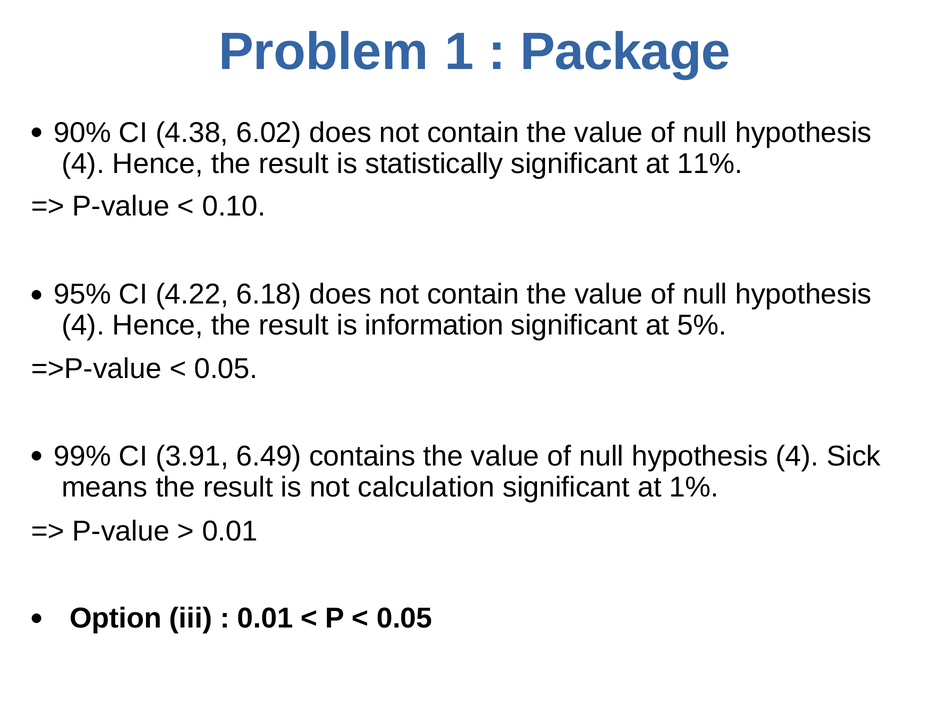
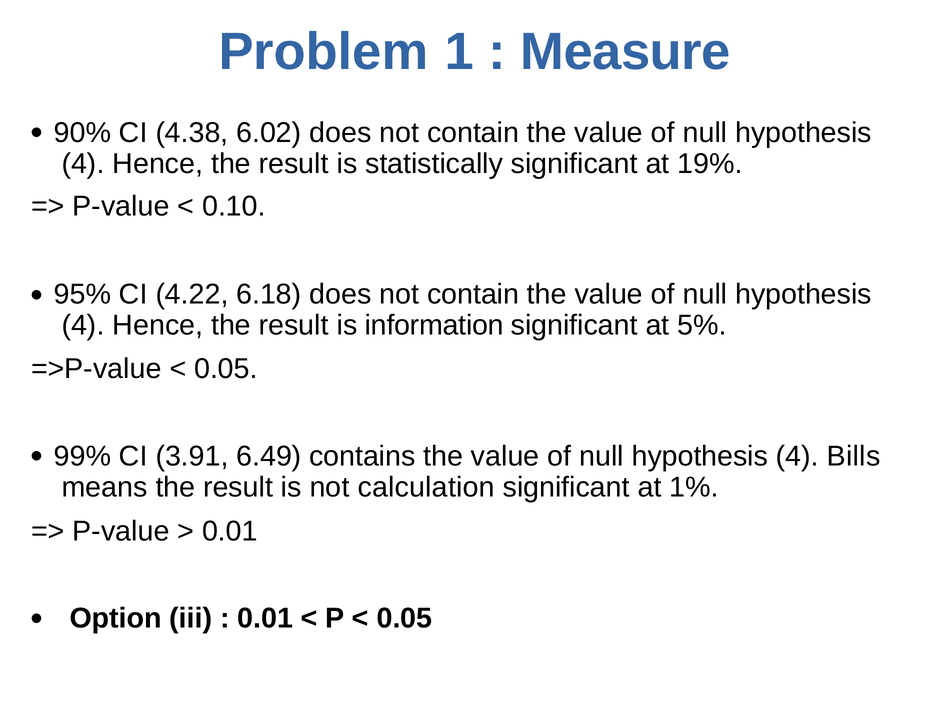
Package: Package -> Measure
11%: 11% -> 19%
Sick: Sick -> Bills
